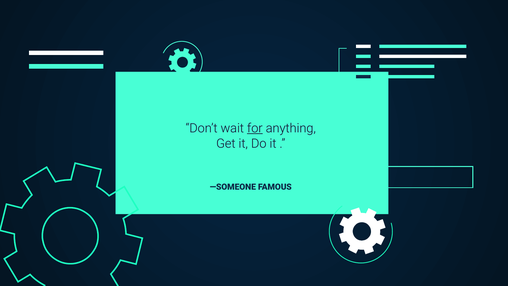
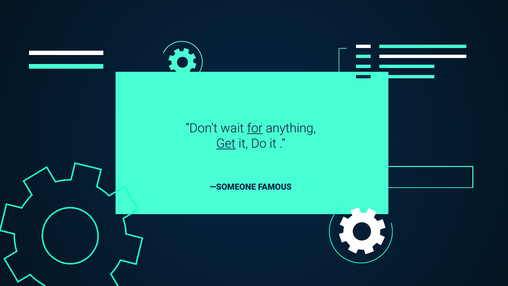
Get underline: none -> present
